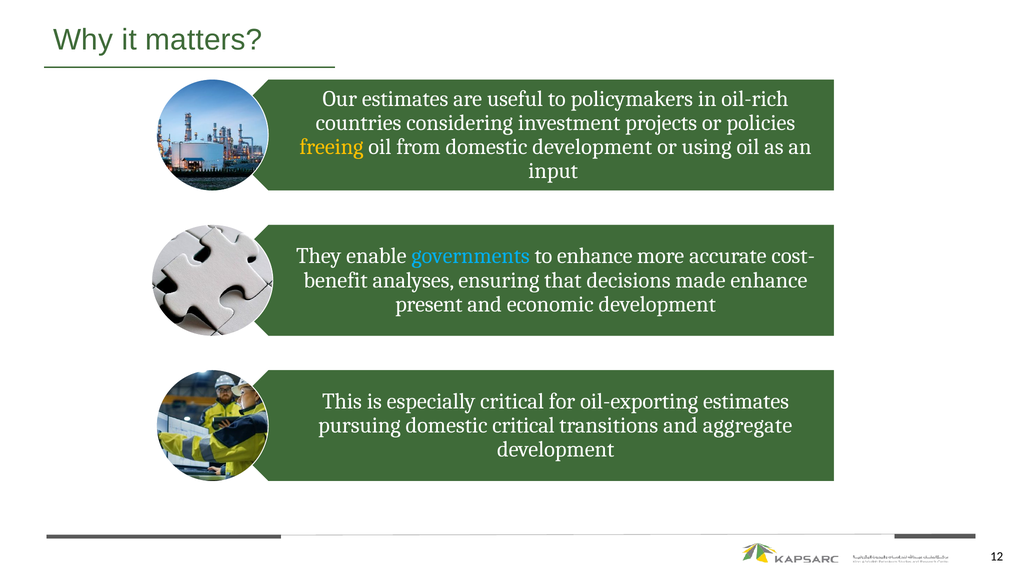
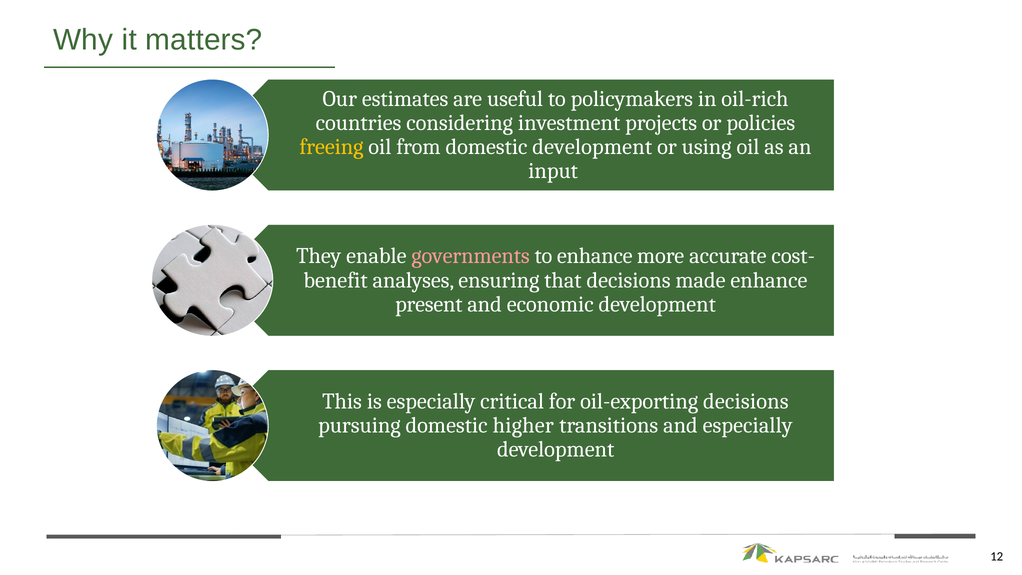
governments colour: light blue -> pink
oil-exporting estimates: estimates -> decisions
domestic critical: critical -> higher
and aggregate: aggregate -> especially
